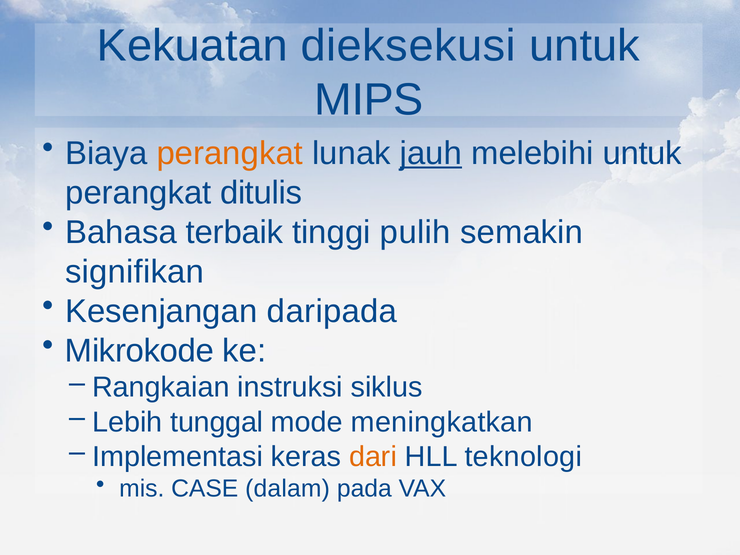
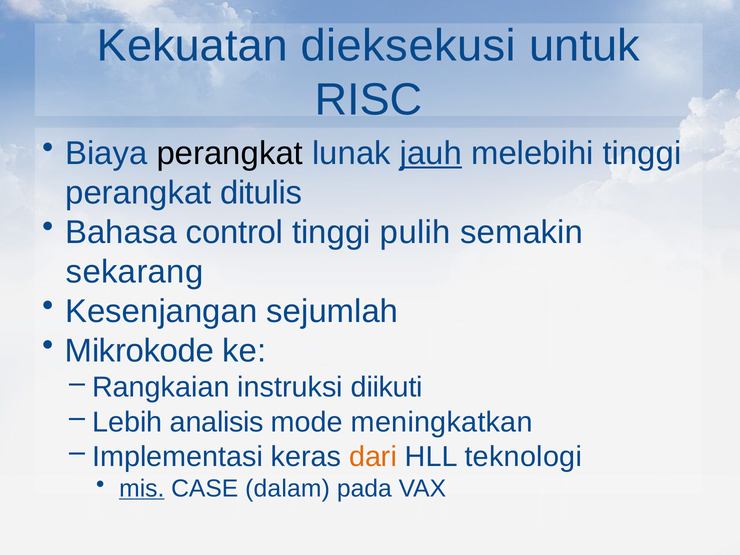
MIPS: MIPS -> RISC
perangkat at (230, 153) colour: orange -> black
melebihi untuk: untuk -> tinggi
terbaik: terbaik -> control
signifikan: signifikan -> sekarang
daripada: daripada -> sejumlah
siklus: siklus -> diikuti
tunggal: tunggal -> analisis
mis underline: none -> present
